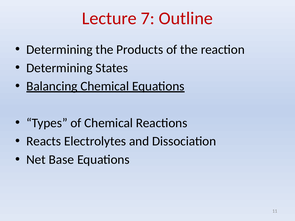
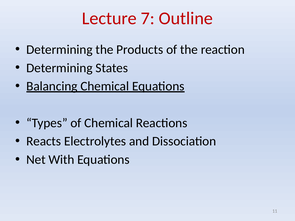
Base: Base -> With
